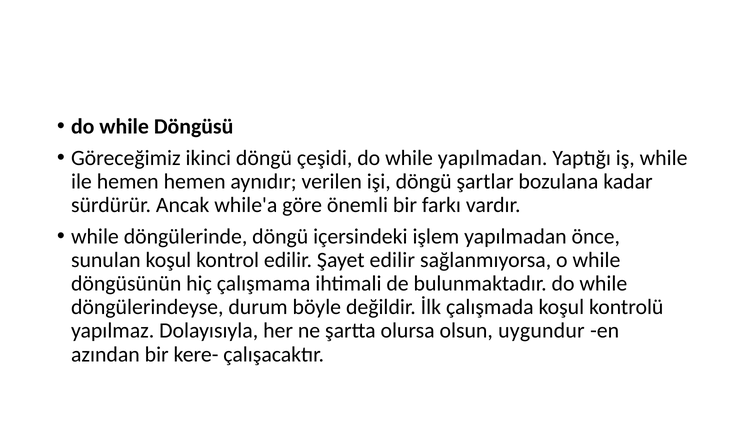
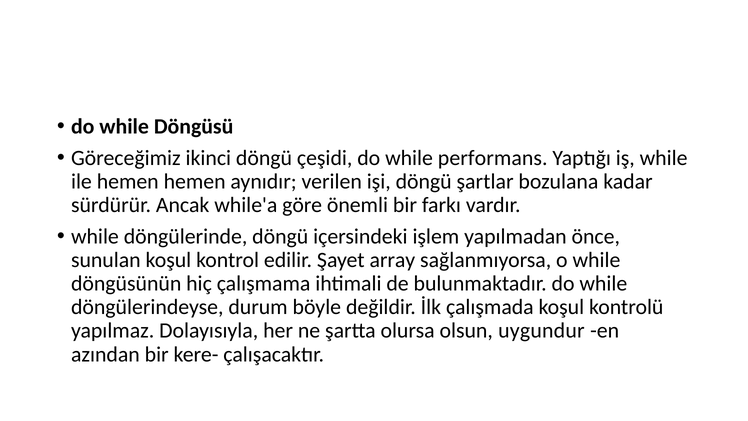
while yapılmadan: yapılmadan -> performans
Şayet edilir: edilir -> array
